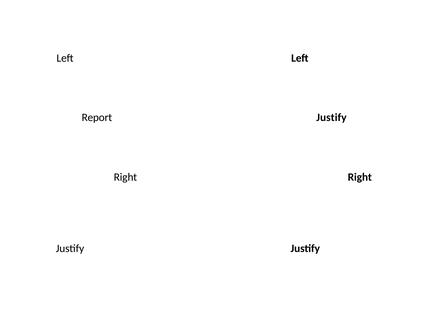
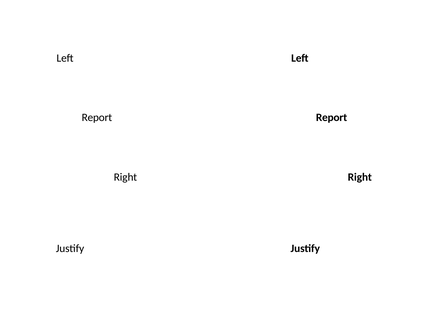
Justify at (331, 118): Justify -> Report
